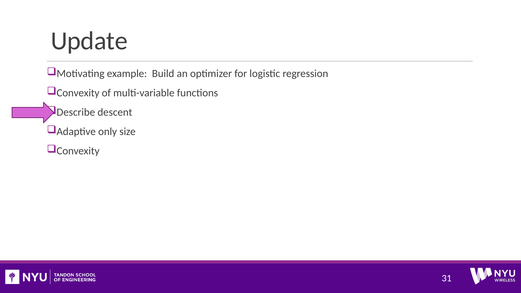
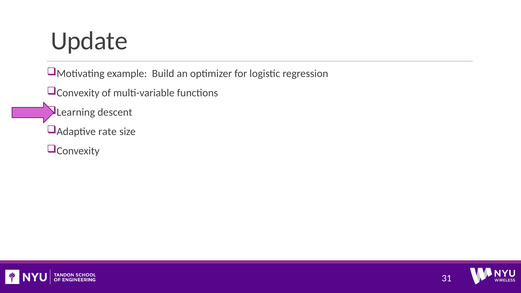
Describe: Describe -> Learning
only: only -> rate
